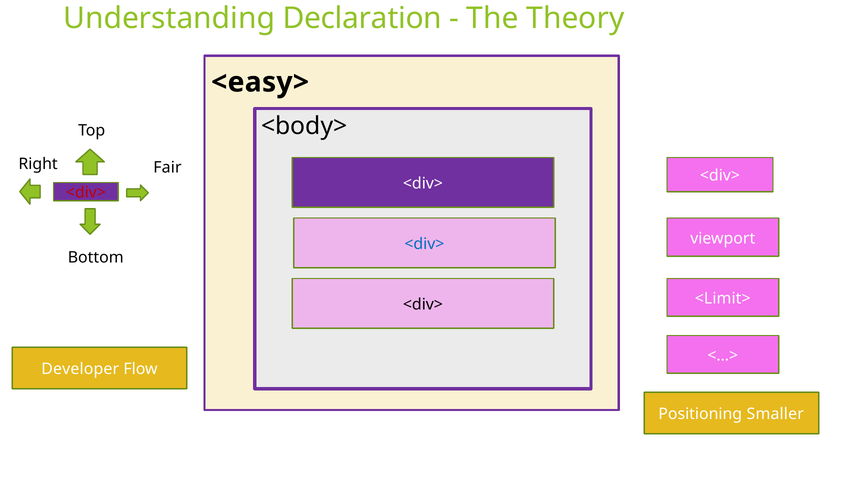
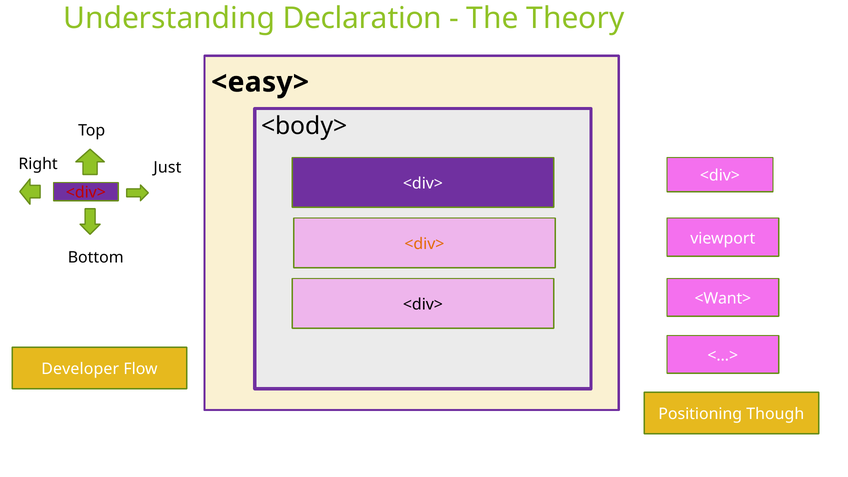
Fair: Fair -> Just
<div> at (424, 244) colour: blue -> orange
<Limit>: <Limit> -> <Want>
Smaller: Smaller -> Though
